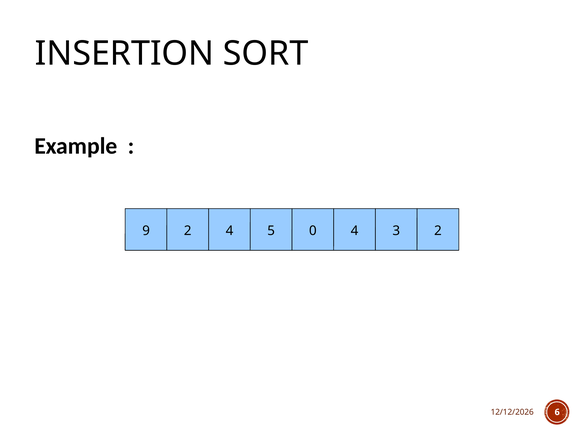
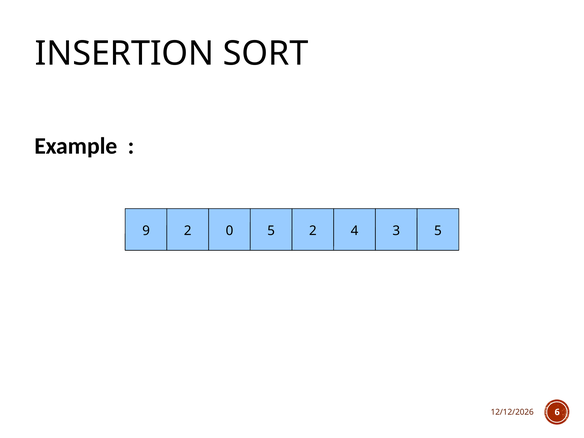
9 4: 4 -> 0
5 0: 0 -> 2
3 2: 2 -> 5
